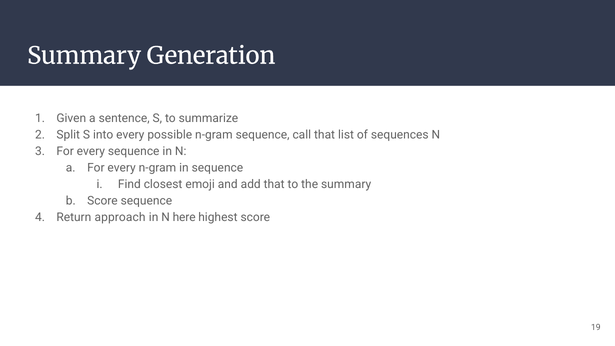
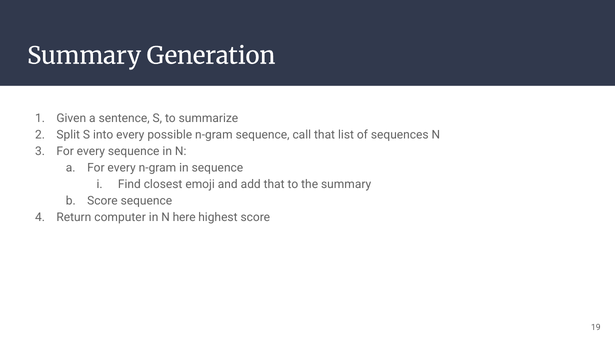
approach: approach -> computer
